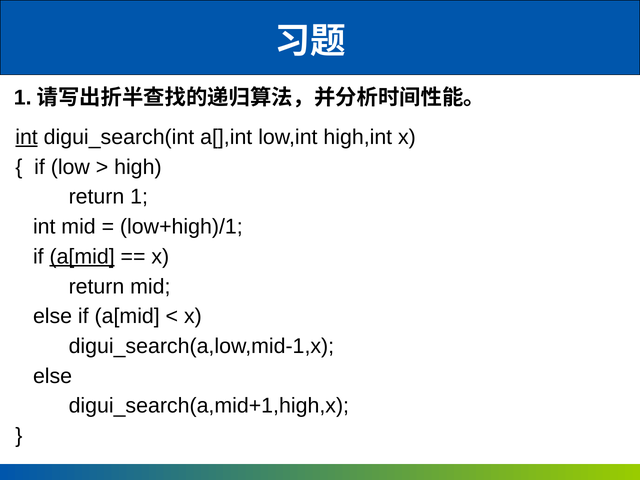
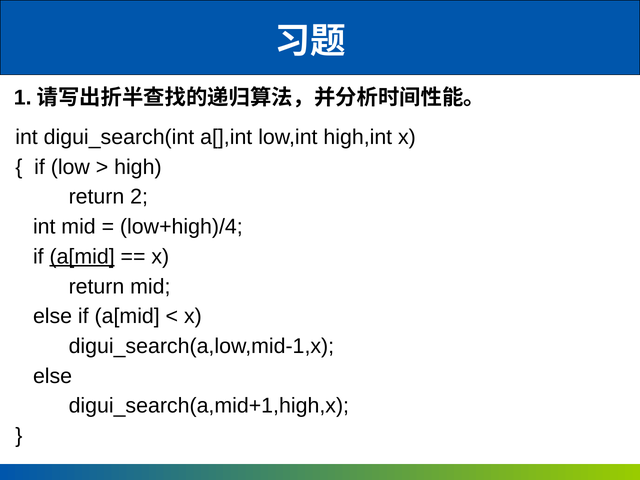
int at (27, 137) underline: present -> none
1: 1 -> 2
low+high)/1: low+high)/1 -> low+high)/4
